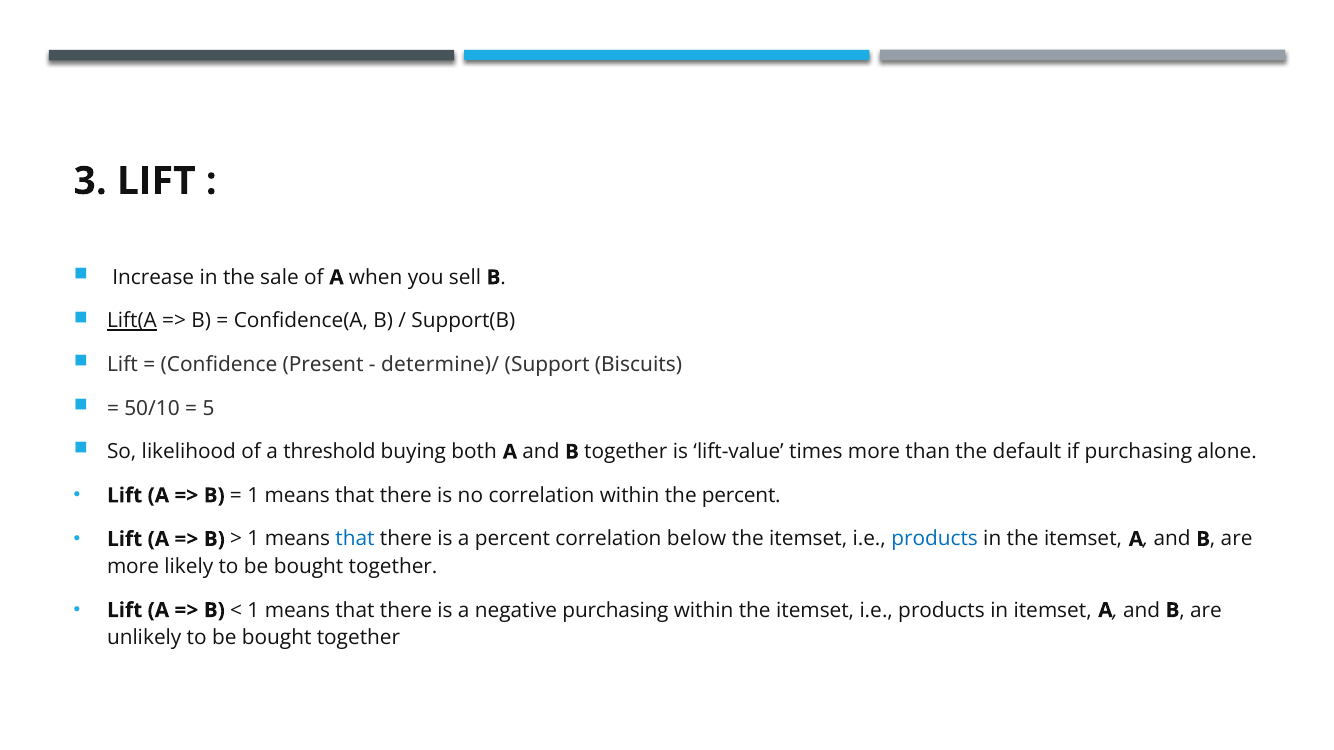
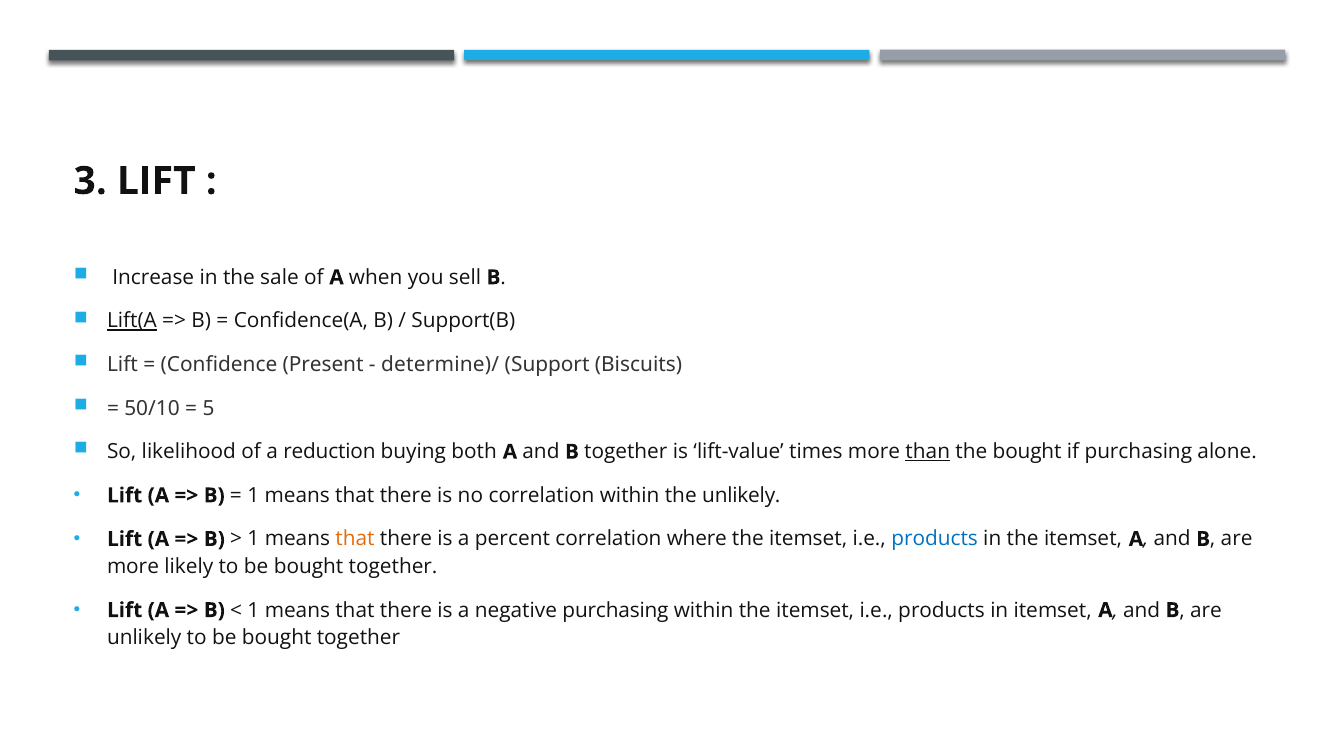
threshold: threshold -> reduction
than underline: none -> present
the default: default -> bought
the percent: percent -> unlikely
that at (355, 539) colour: blue -> orange
below: below -> where
